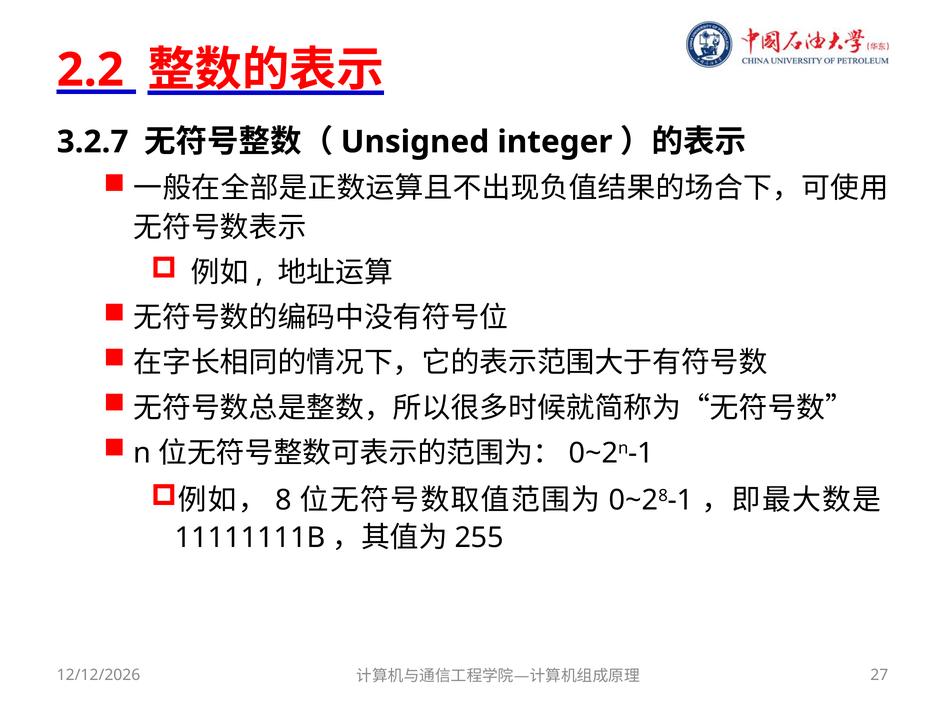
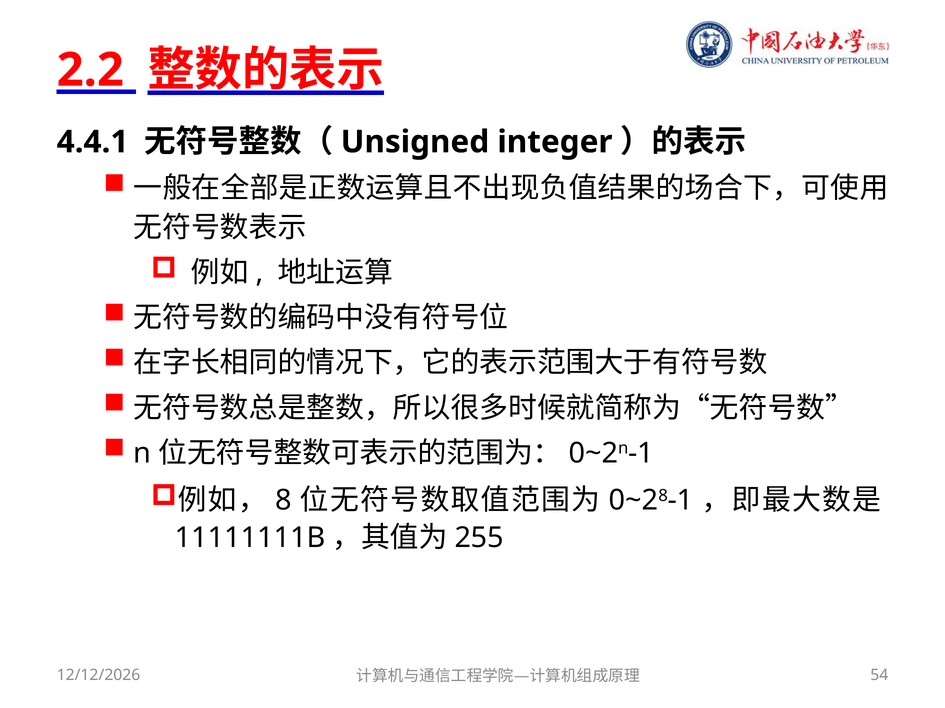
3.2.7: 3.2.7 -> 4.4.1
27: 27 -> 54
